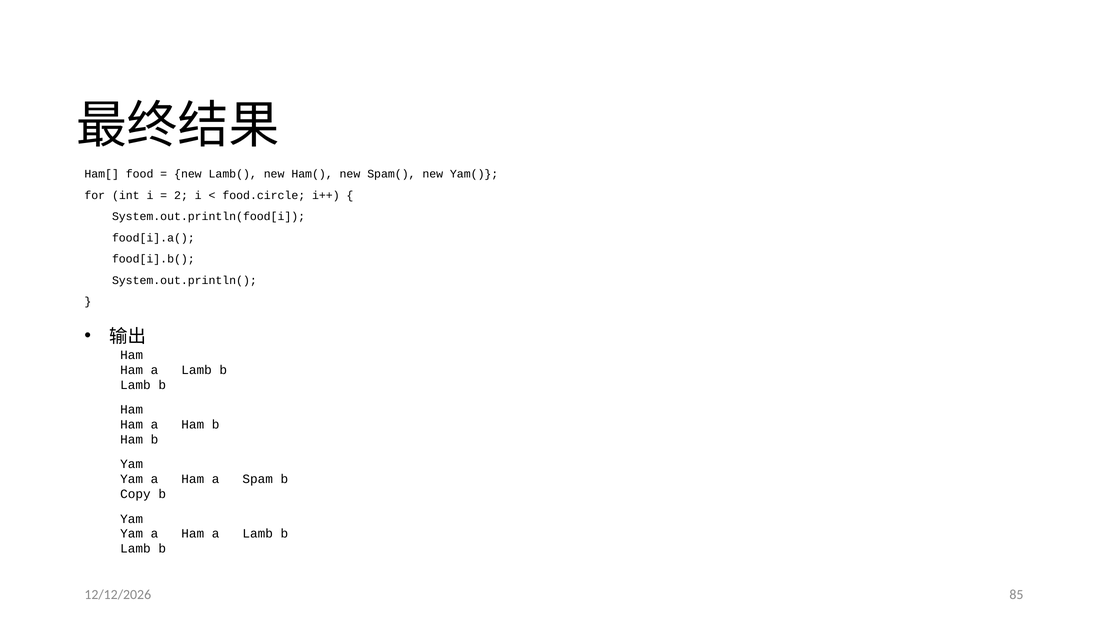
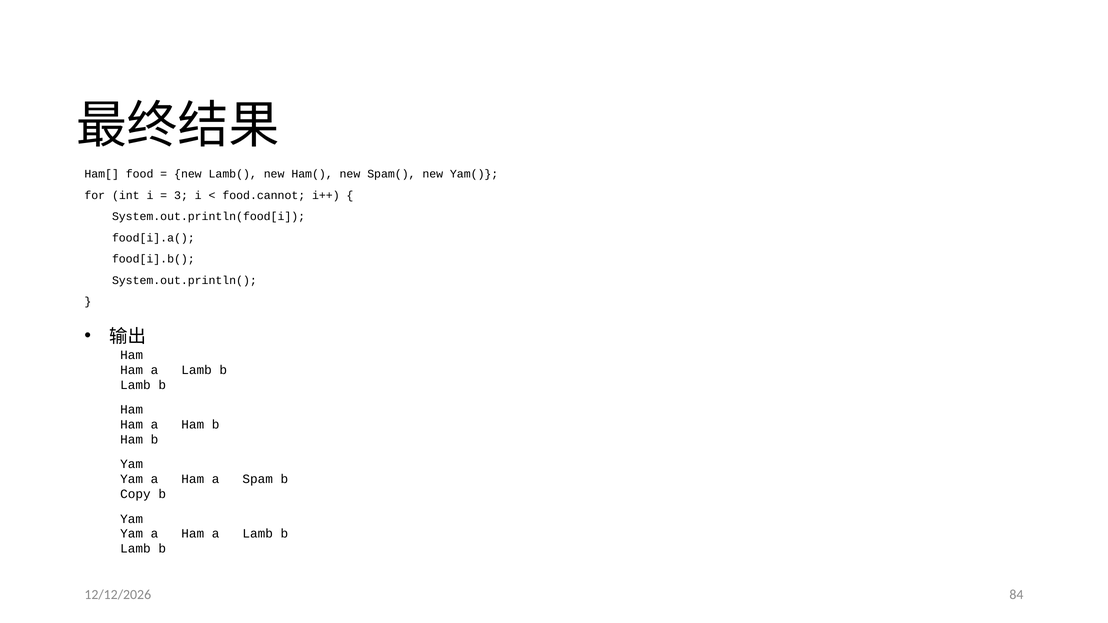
2: 2 -> 3
food.circle: food.circle -> food.cannot
85: 85 -> 84
